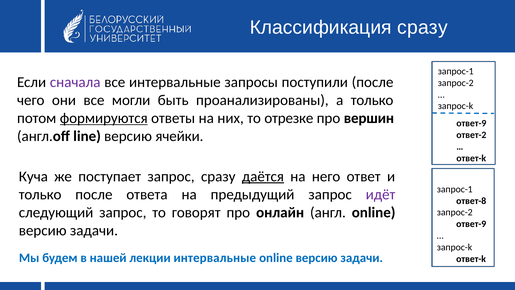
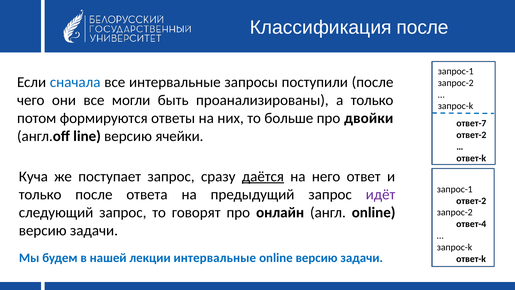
Классификация сразу: сразу -> после
сначала colour: purple -> blue
формируются underline: present -> none
отрезке: отрезке -> больше
вершин: вершин -> двойки
ответ-9 at (471, 123): ответ-9 -> ответ-7
ответ-8 at (471, 201): ответ-8 -> ответ-2
ответ-9 at (471, 224): ответ-9 -> ответ-4
